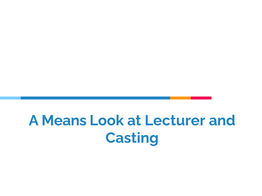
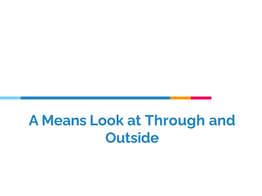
Lecturer: Lecturer -> Through
Casting: Casting -> Outside
